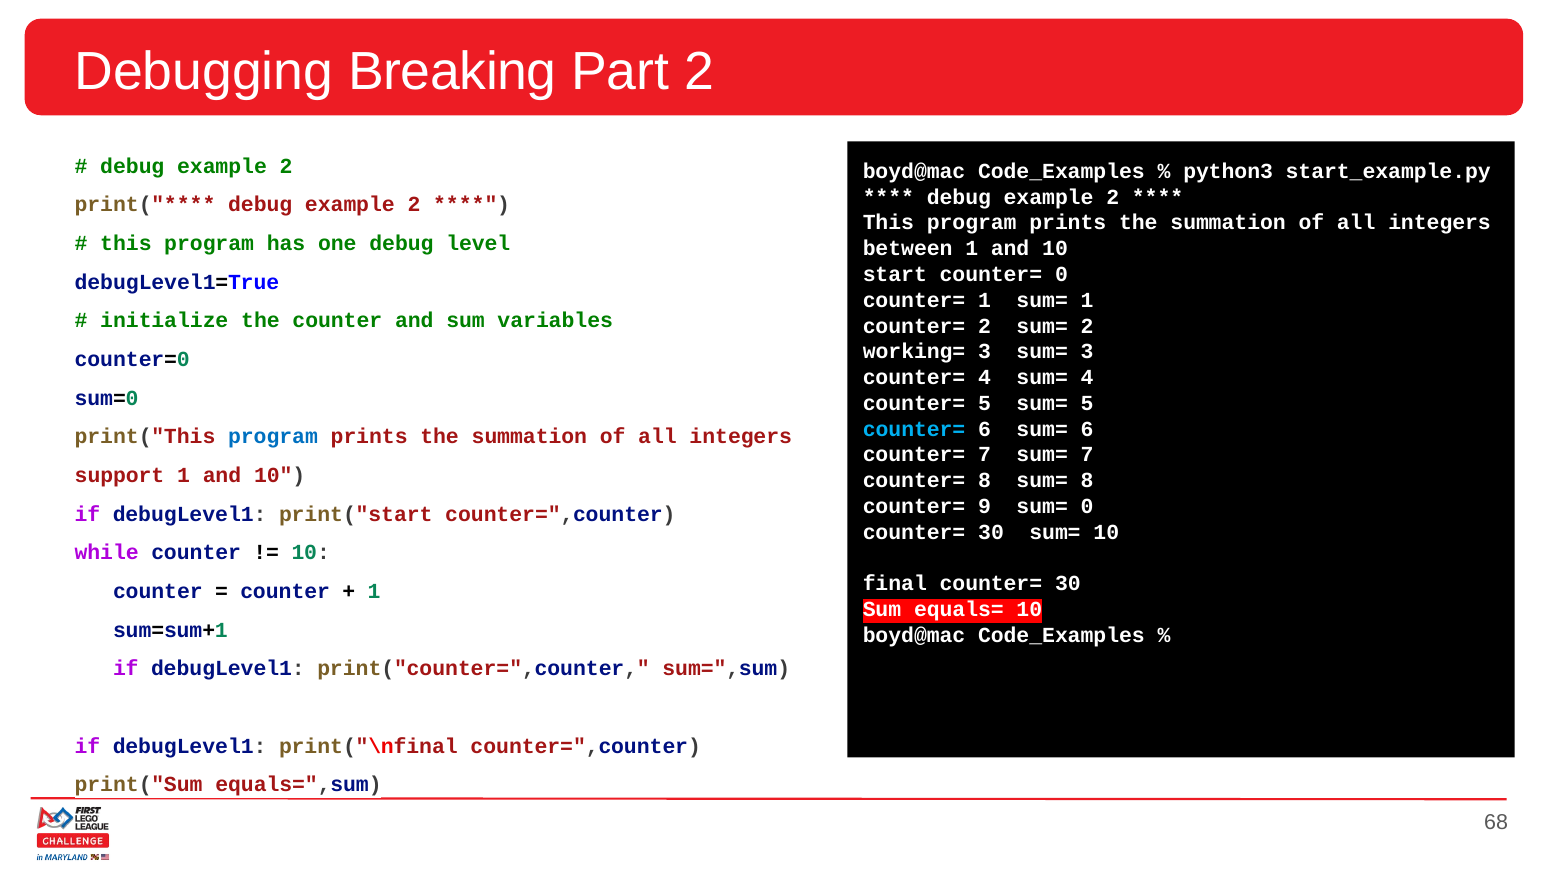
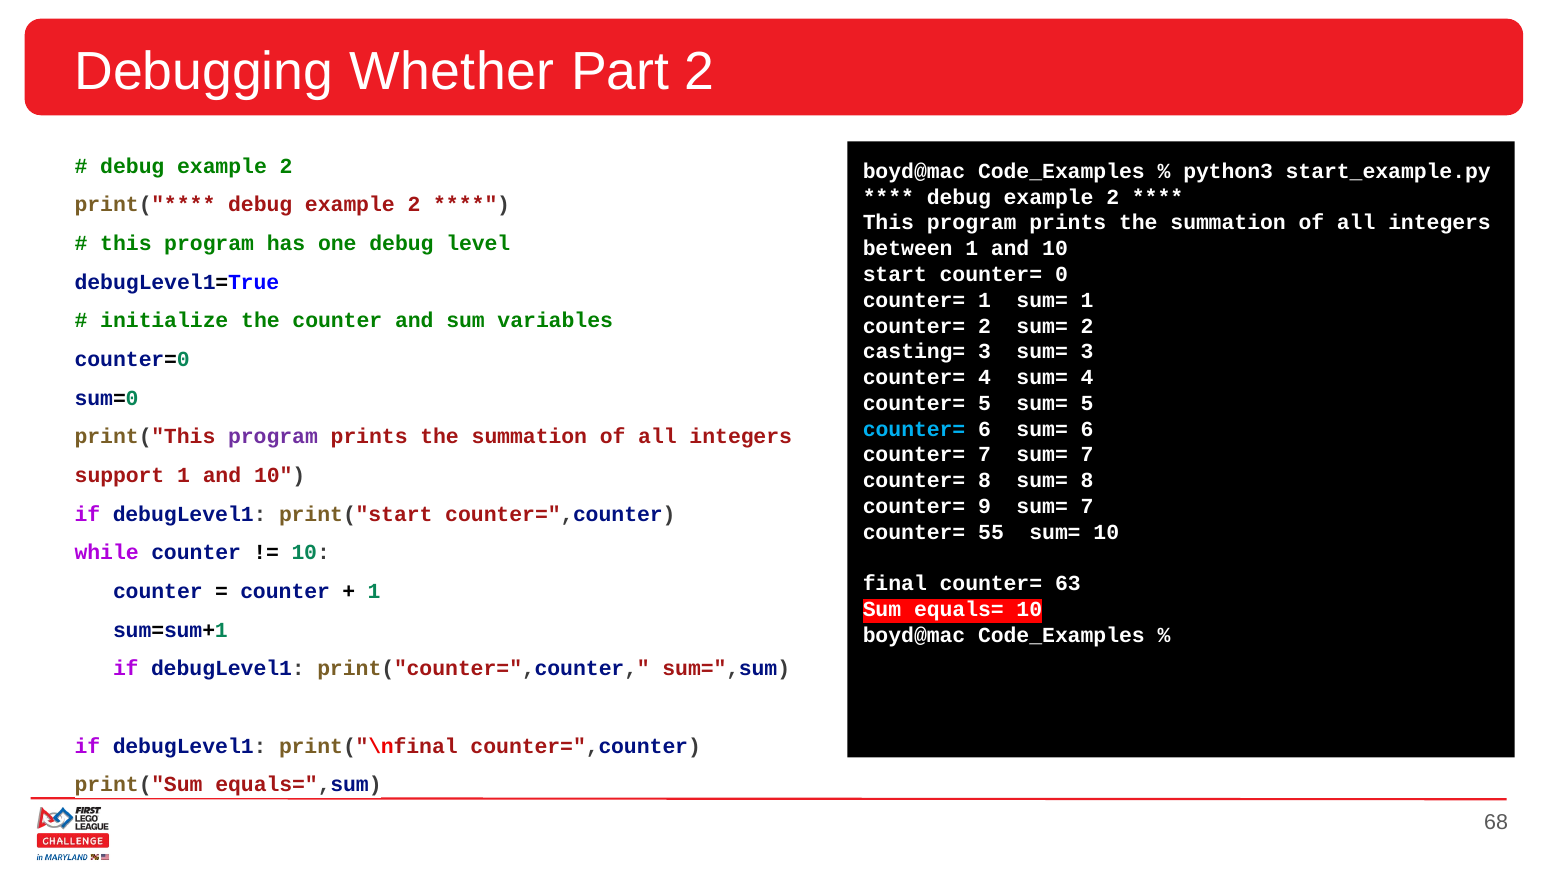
Breaking: Breaking -> Whether
working=: working= -> casting=
program at (273, 436) colour: blue -> purple
9 sum= 0: 0 -> 7
30 at (991, 532): 30 -> 55
final counter= 30: 30 -> 63
